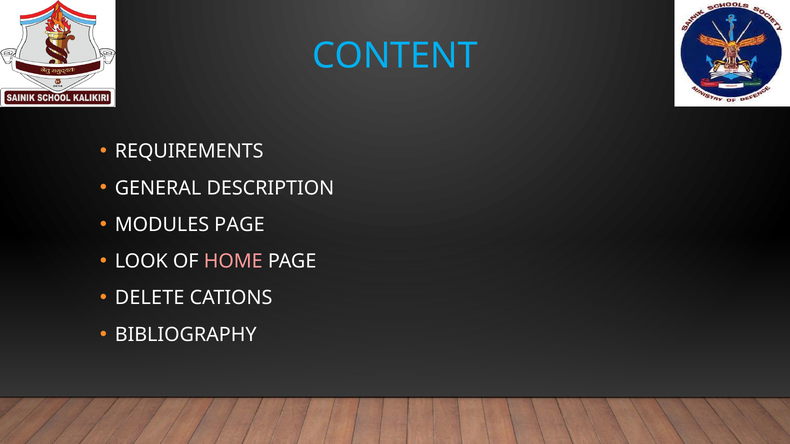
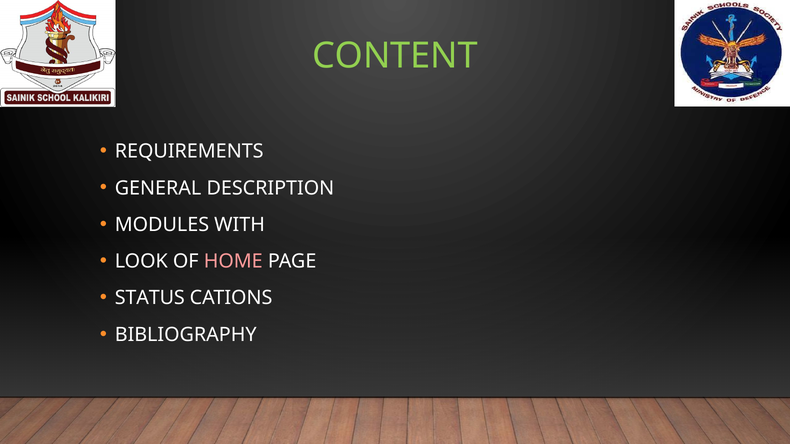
CONTENT colour: light blue -> light green
MODULES PAGE: PAGE -> WITH
DELETE: DELETE -> STATUS
